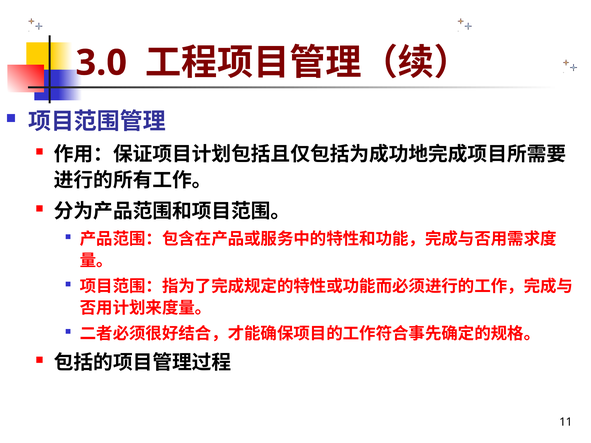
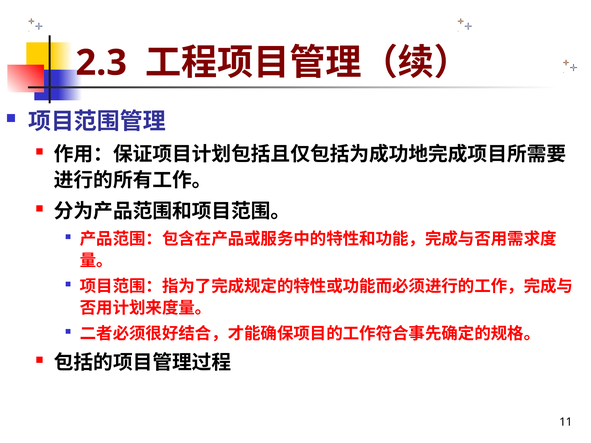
3.0: 3.0 -> 2.3
